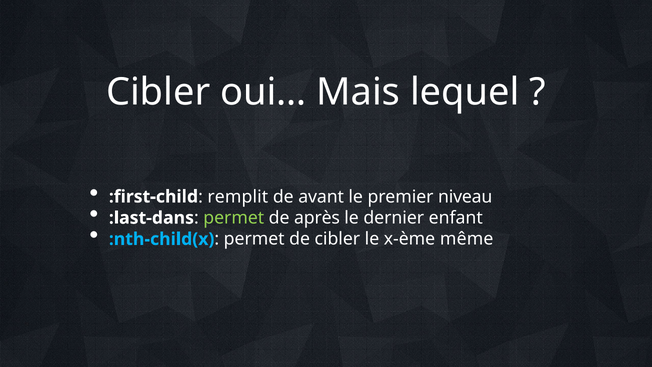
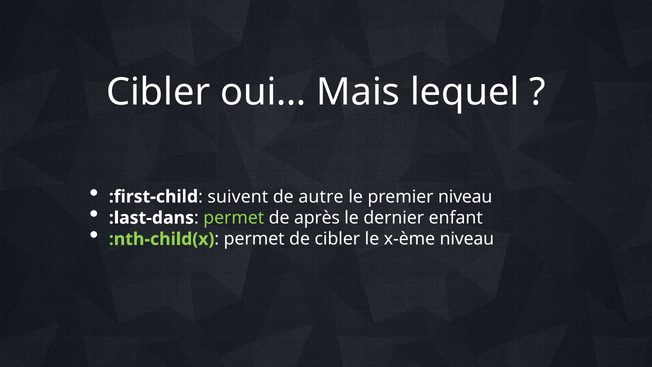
remplit: remplit -> suivent
avant: avant -> autre
:nth-child(x colour: light blue -> light green
x-ème même: même -> niveau
